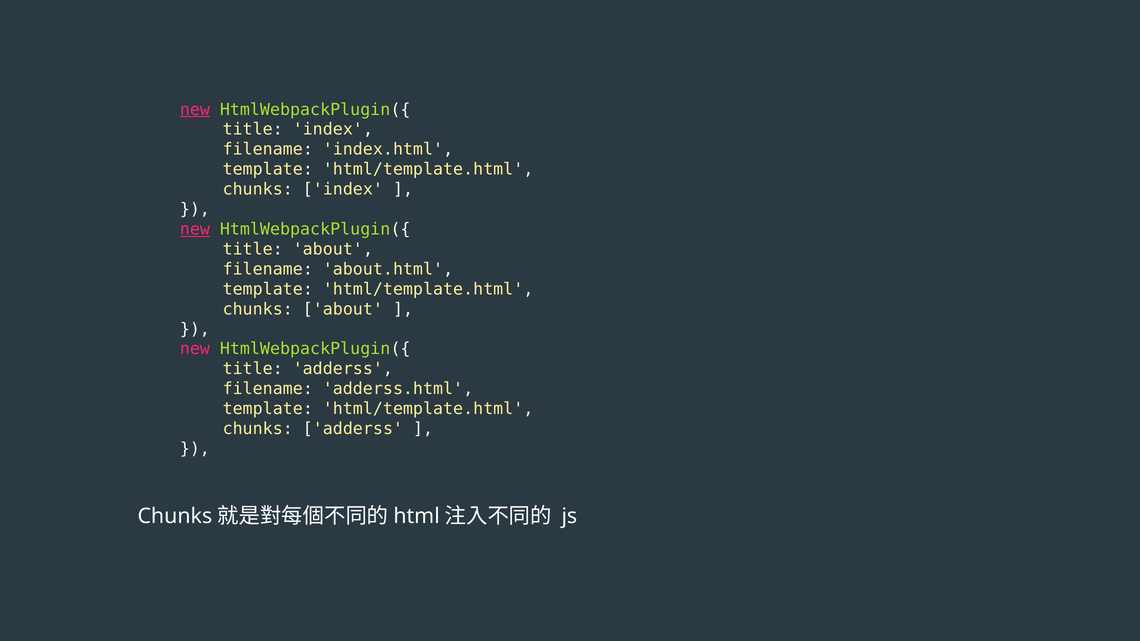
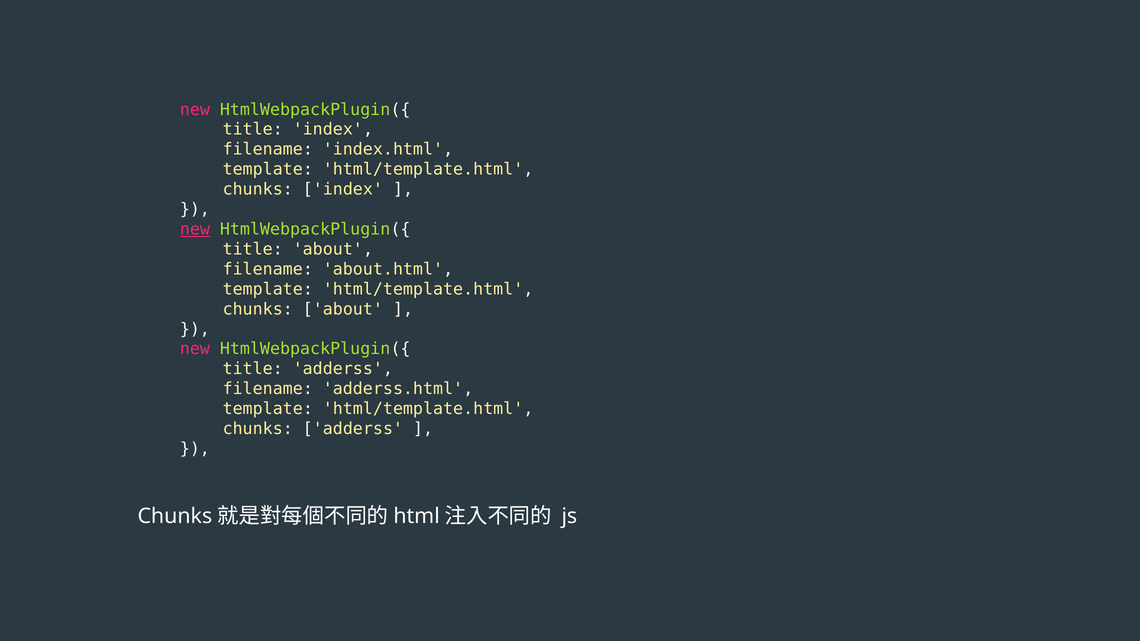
new at (195, 110) underline: present -> none
